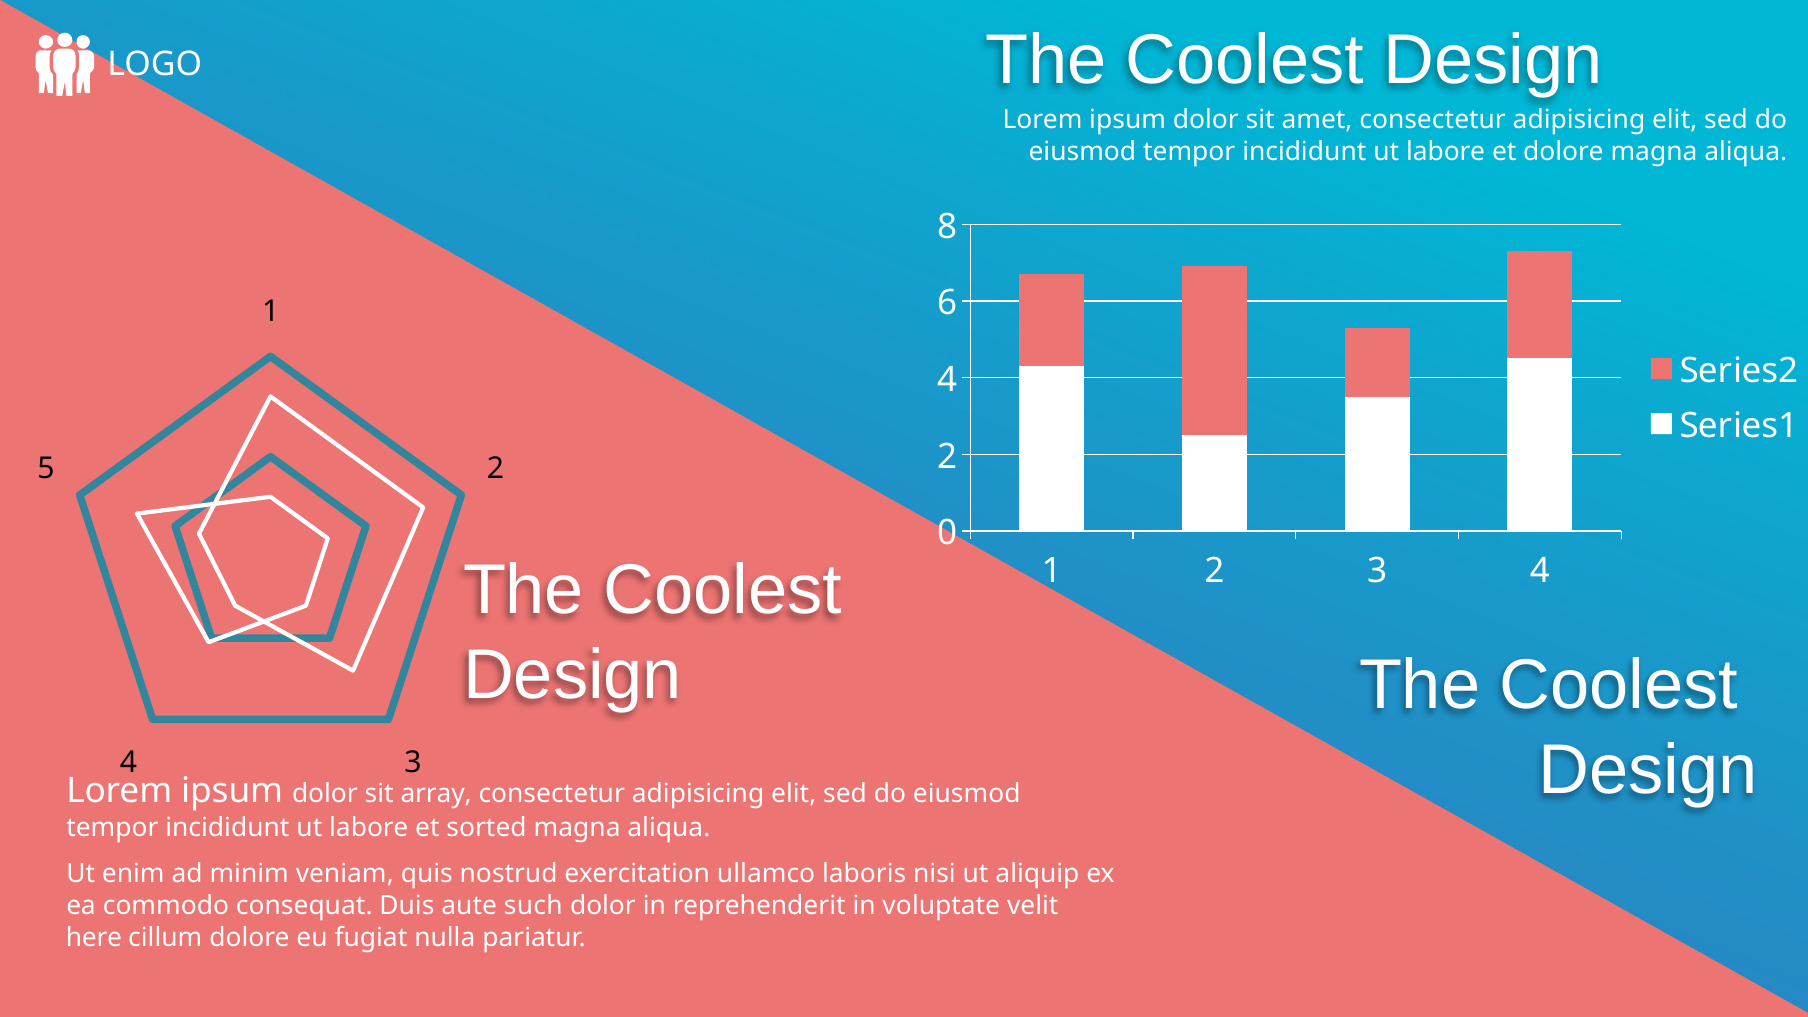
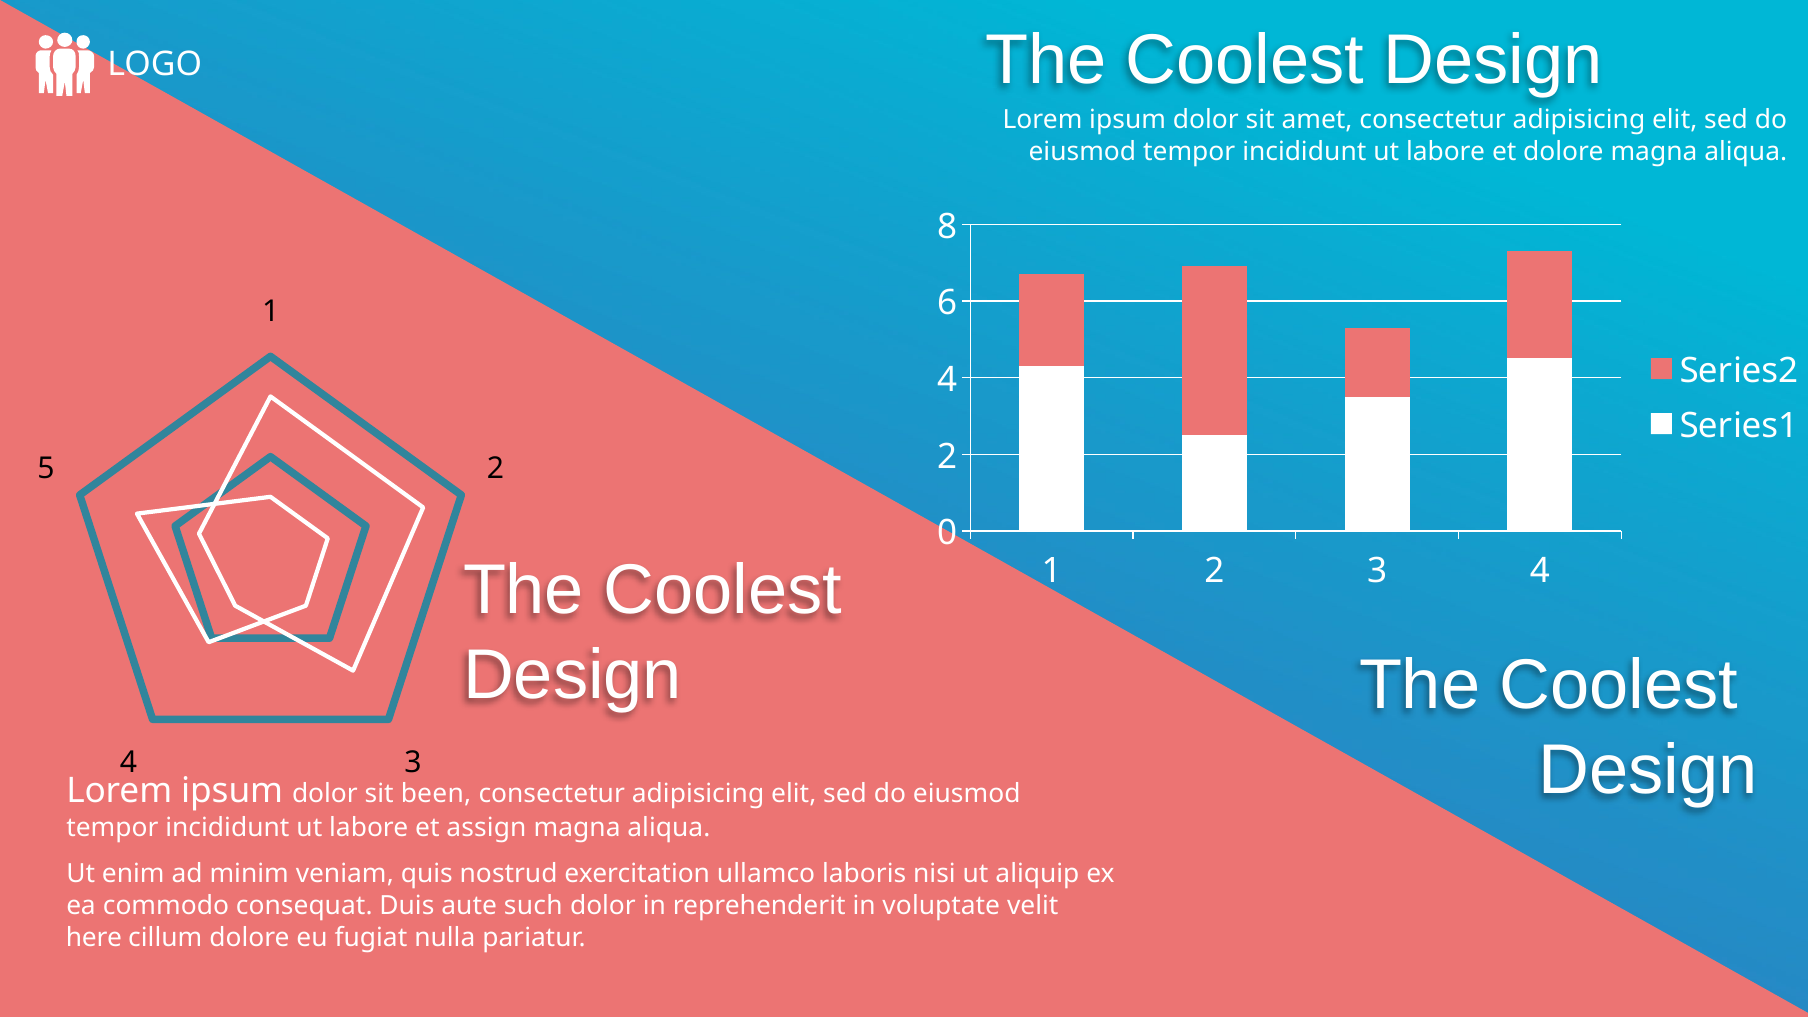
array: array -> been
sorted: sorted -> assign
